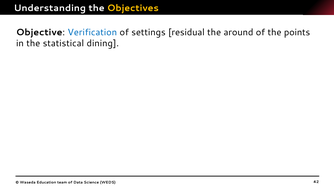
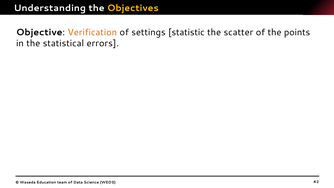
Verification colour: blue -> orange
residual: residual -> statistic
around: around -> scatter
dining: dining -> errors
